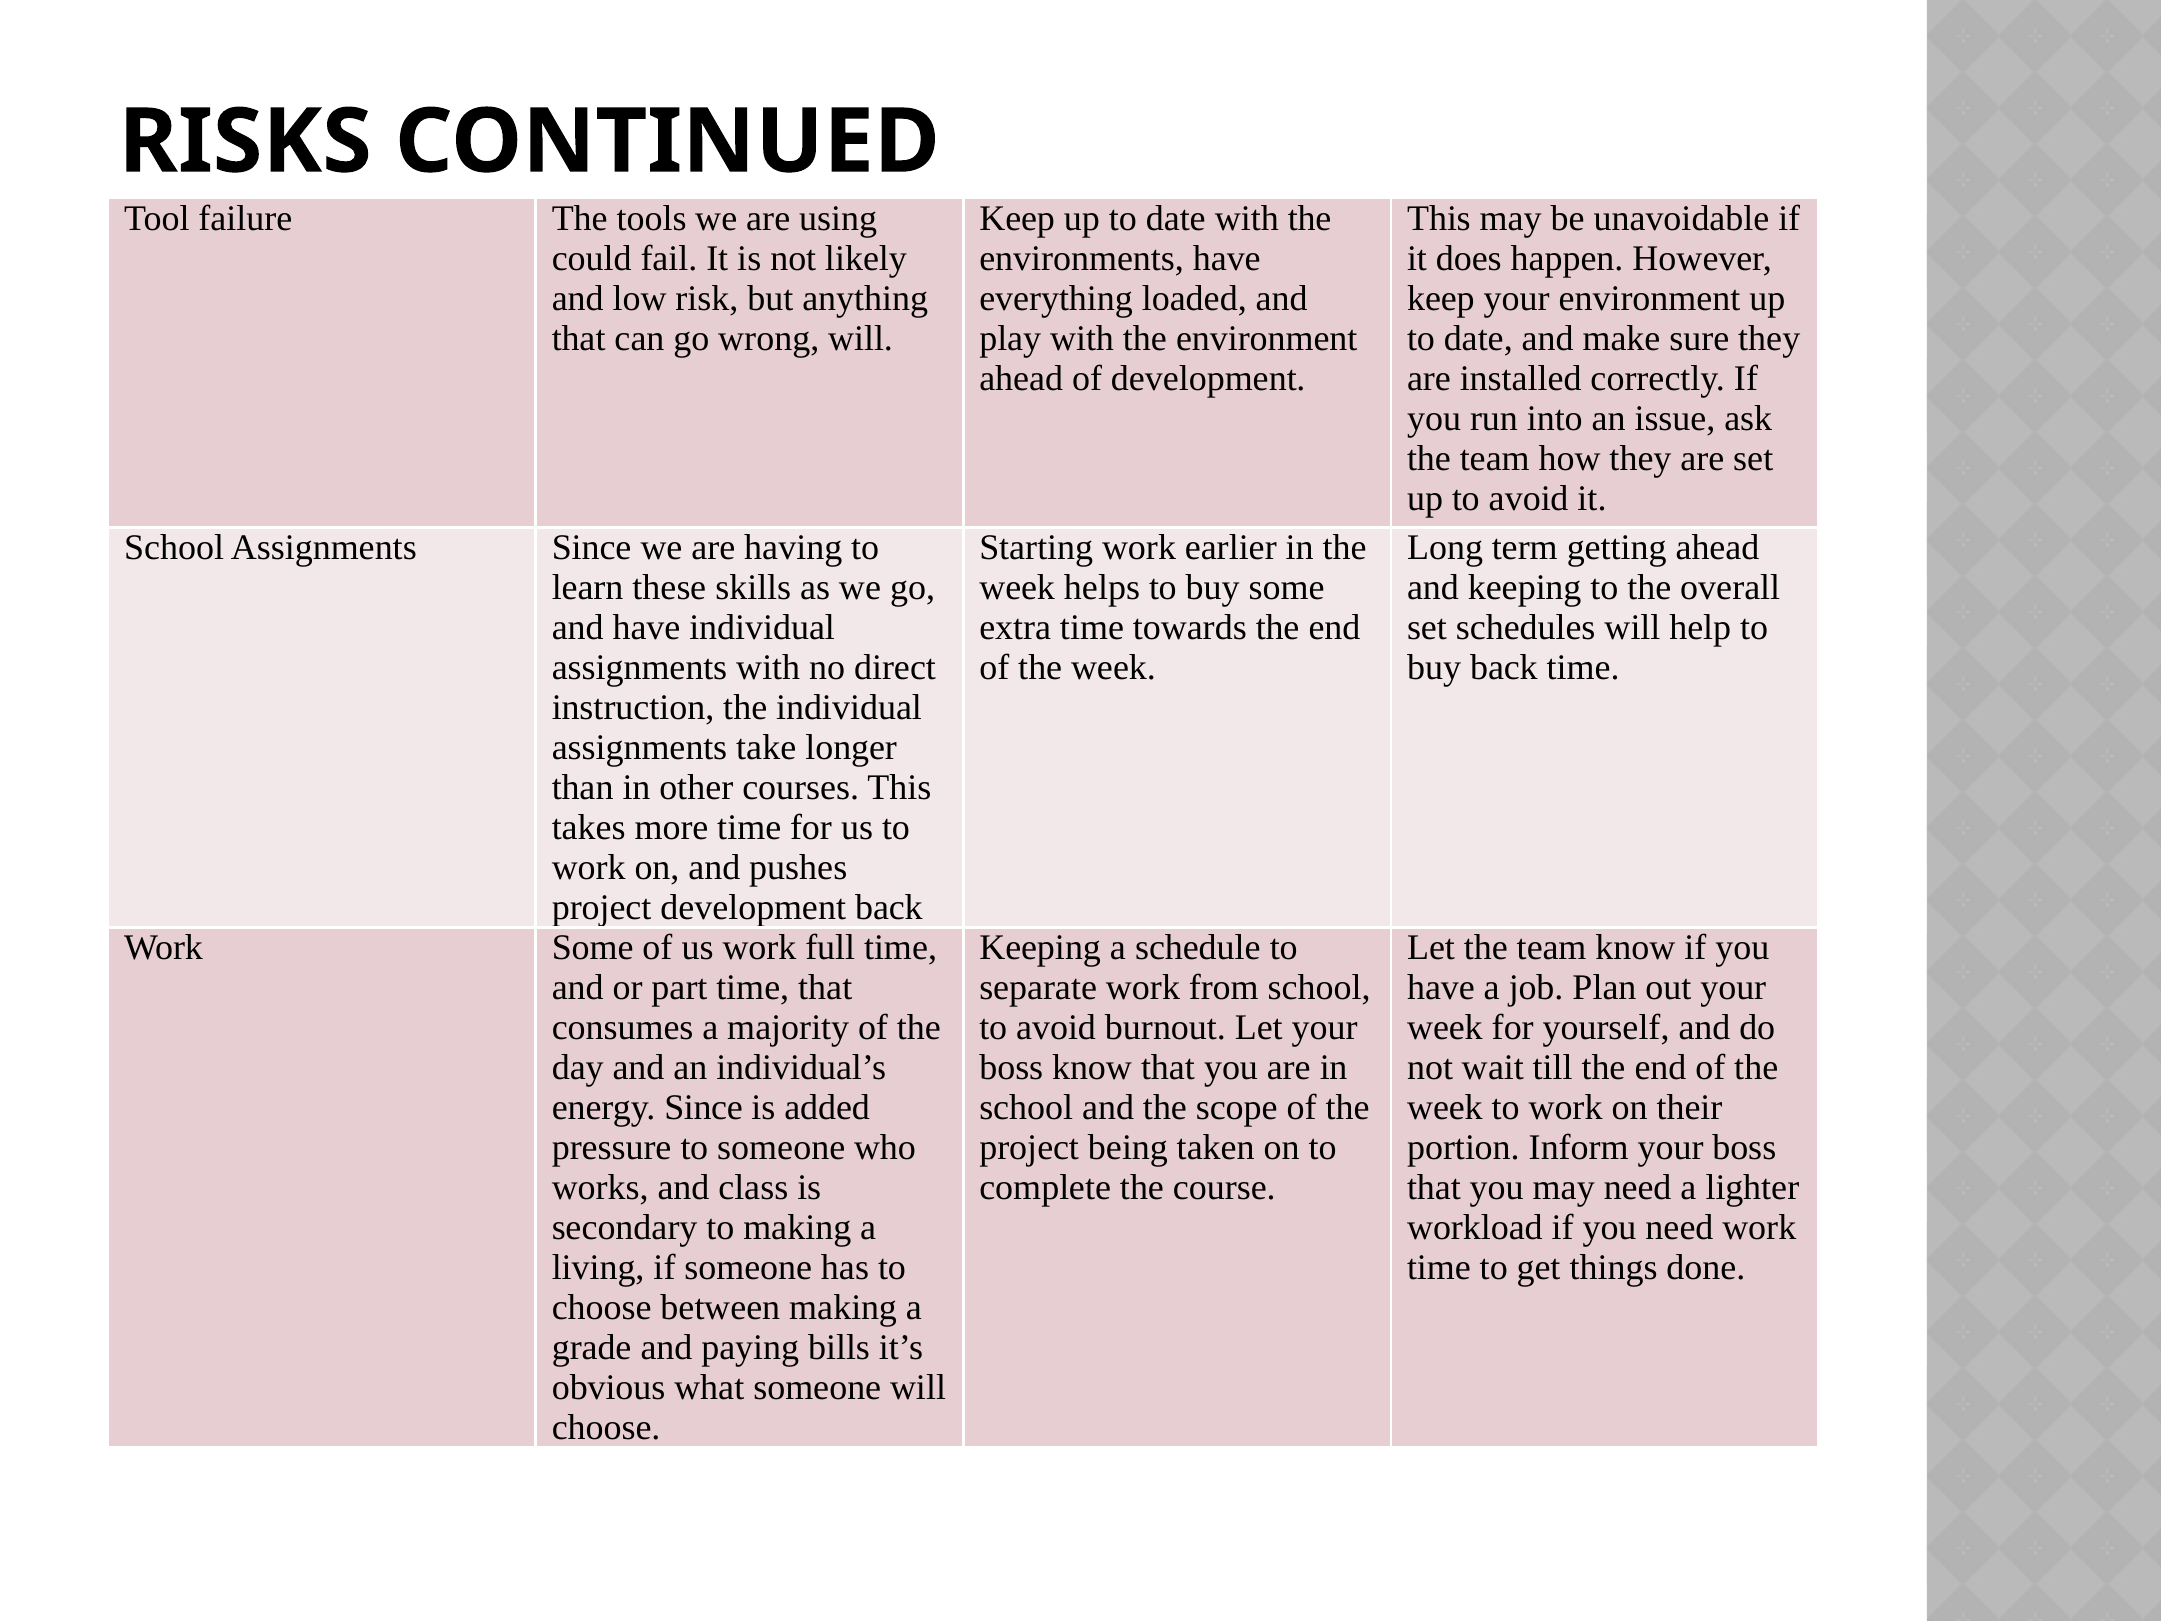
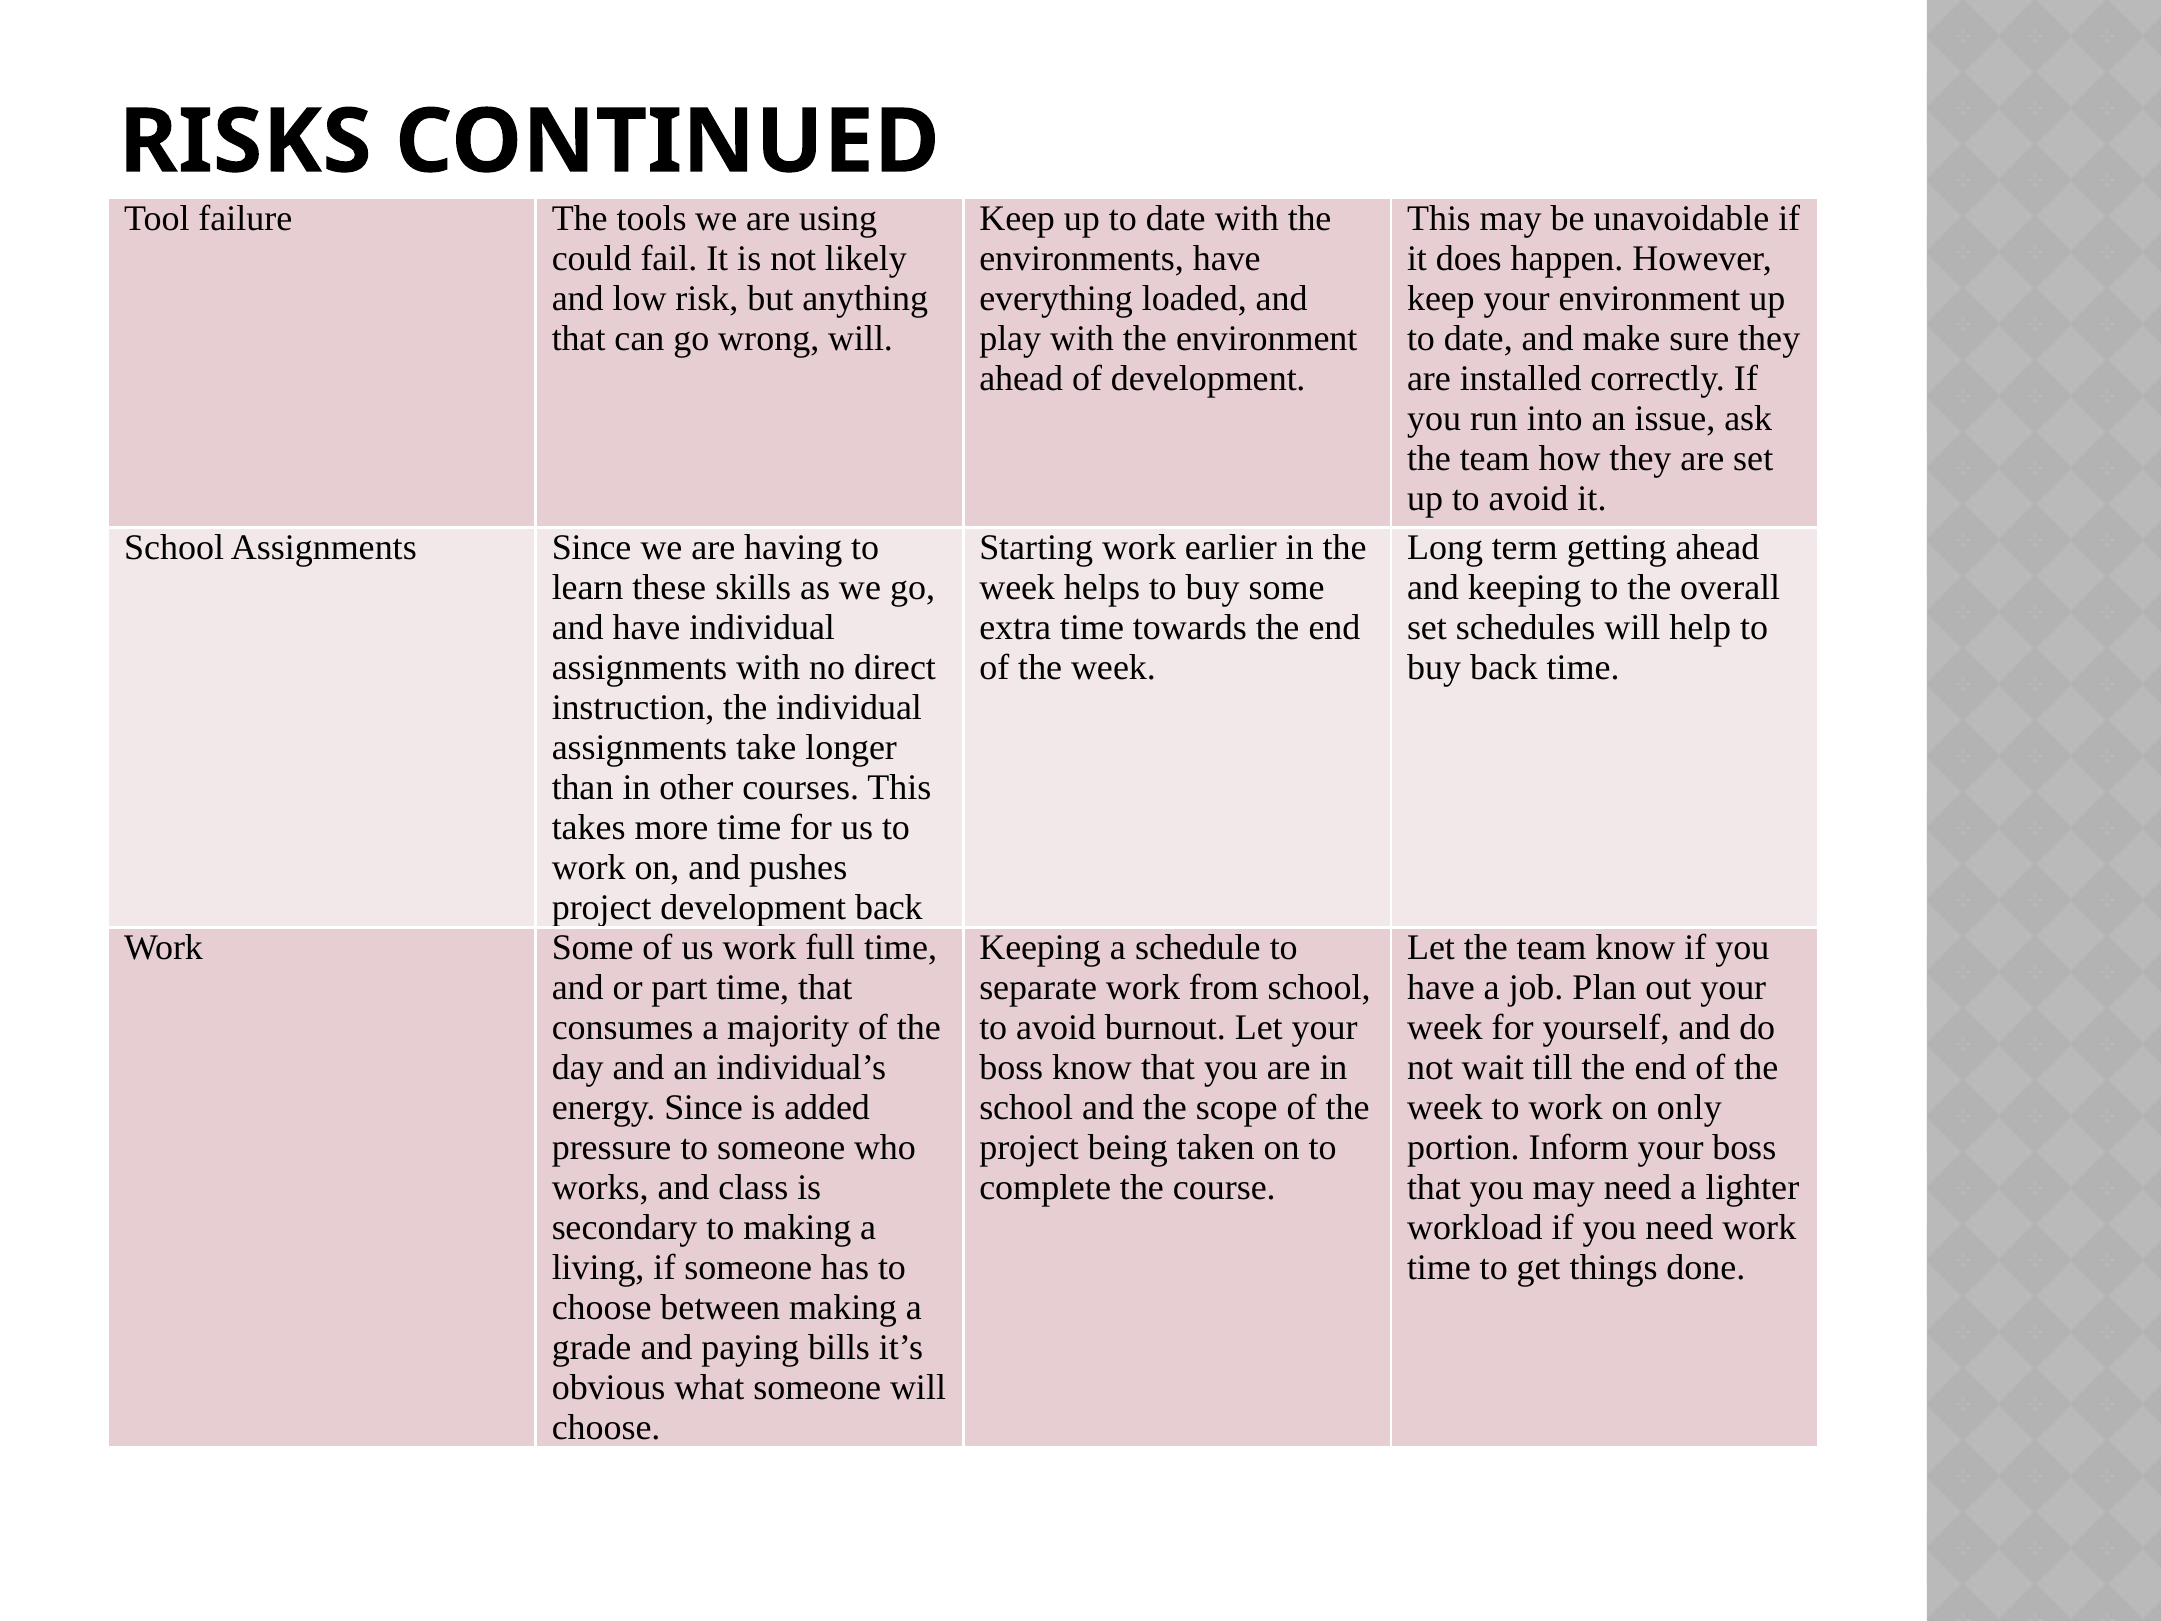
their: their -> only
